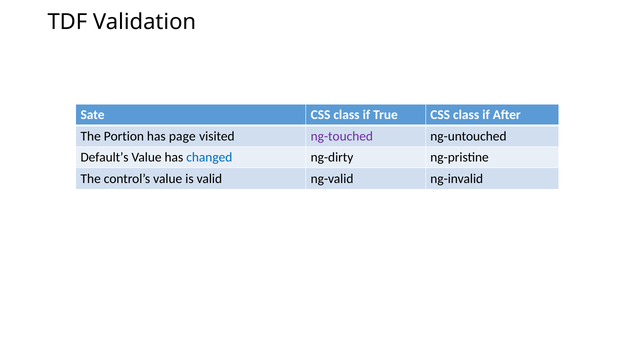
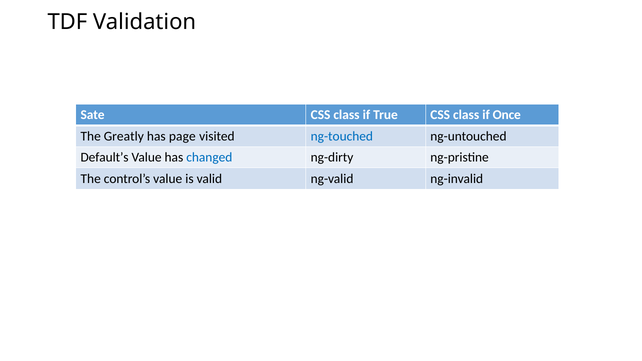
After: After -> Once
Portion: Portion -> Greatly
ng-touched colour: purple -> blue
